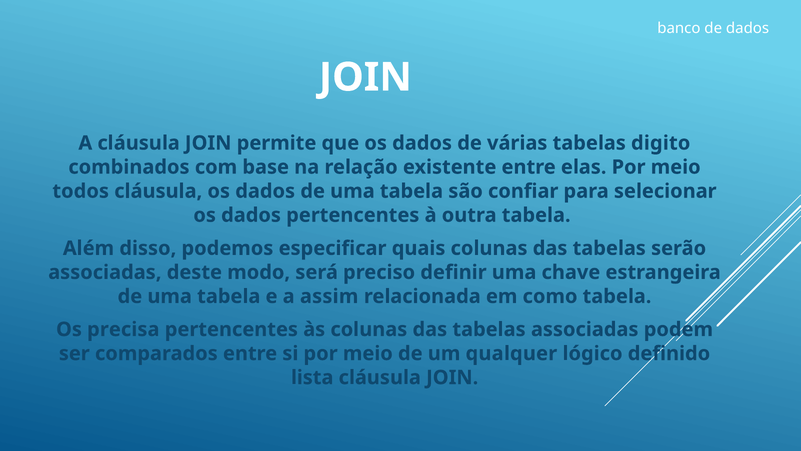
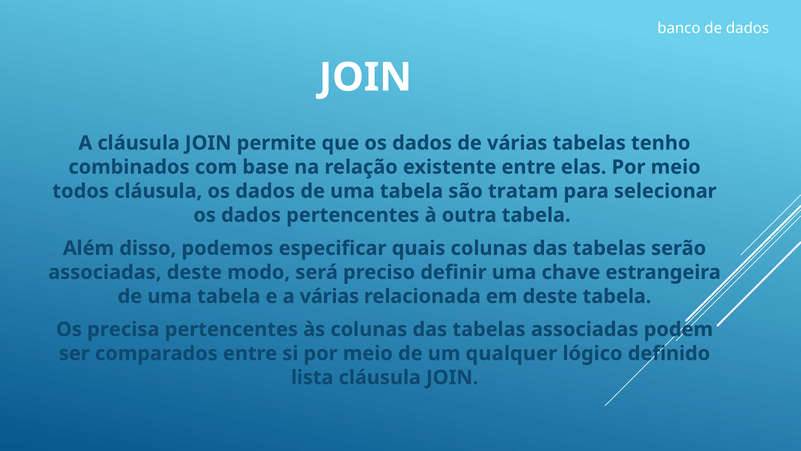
digito: digito -> tenho
confiar: confiar -> tratam
a assim: assim -> várias
em como: como -> deste
